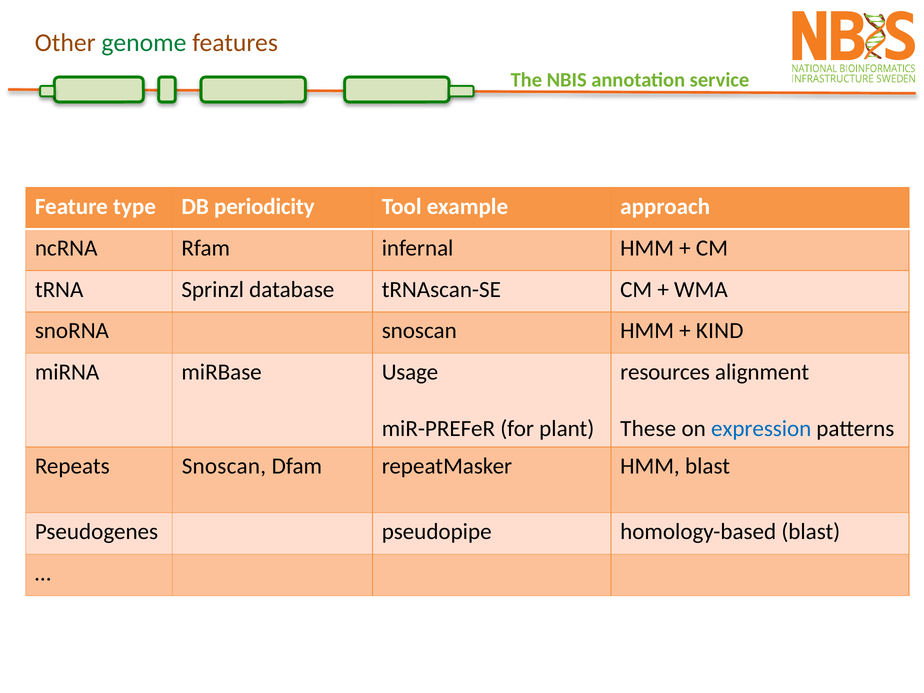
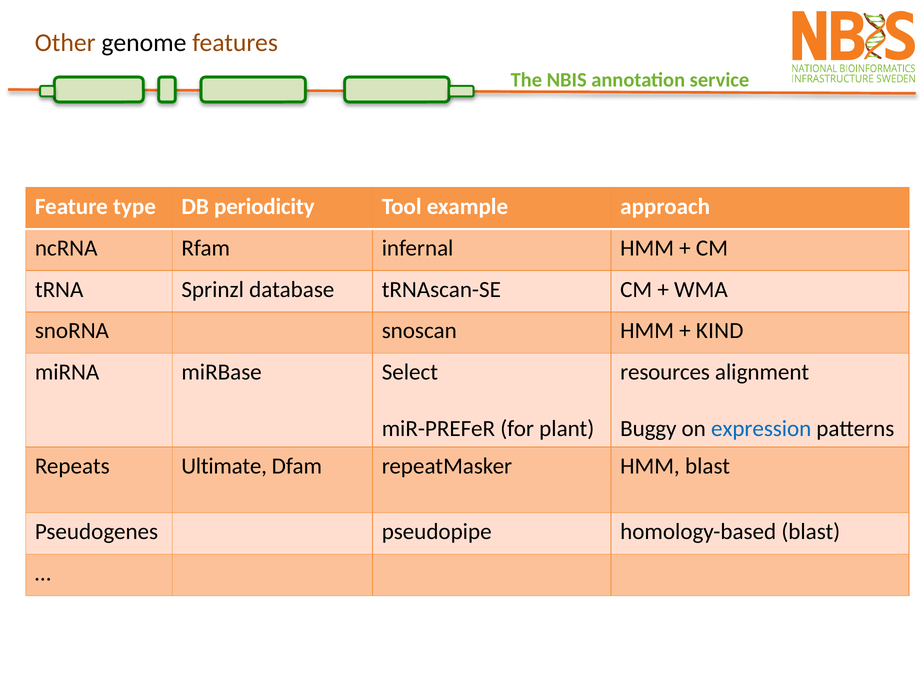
genome colour: green -> black
Usage: Usage -> Select
These: These -> Buggy
Repeats Snoscan: Snoscan -> Ultimate
